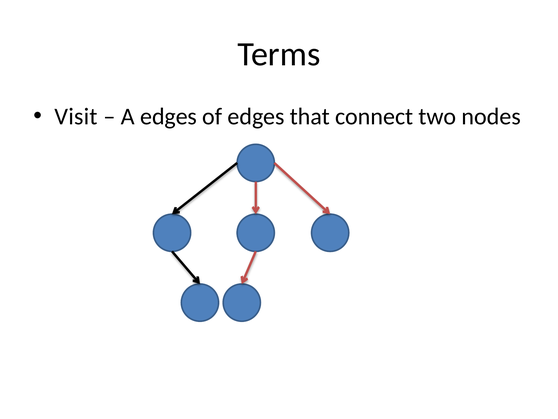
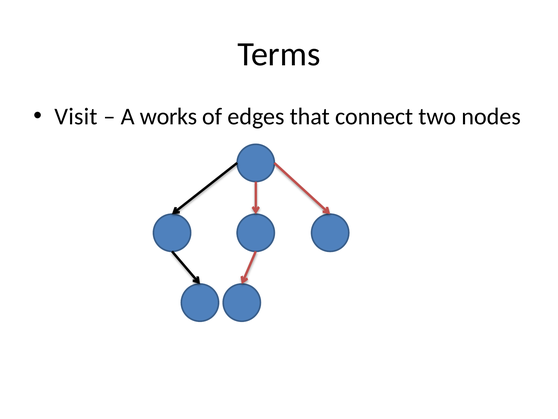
A edges: edges -> works
